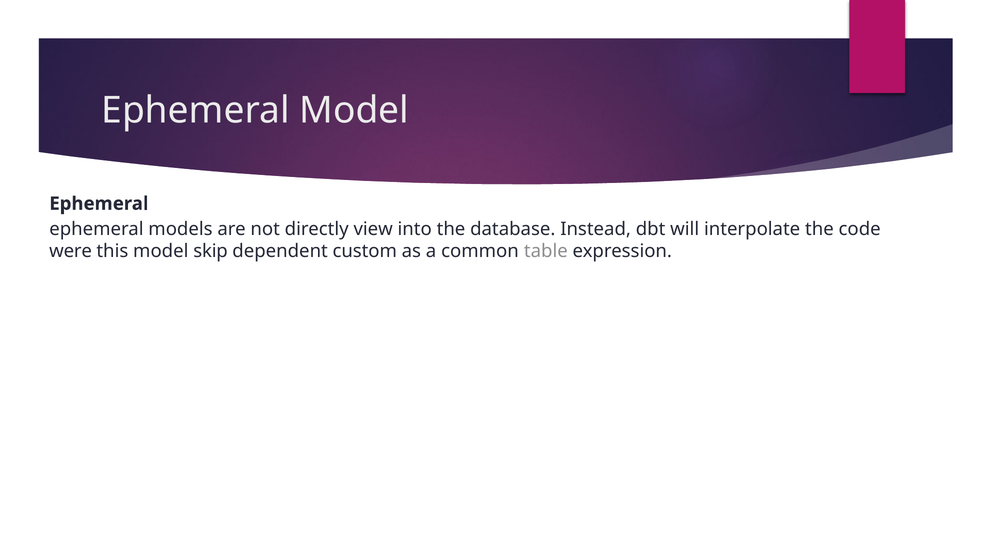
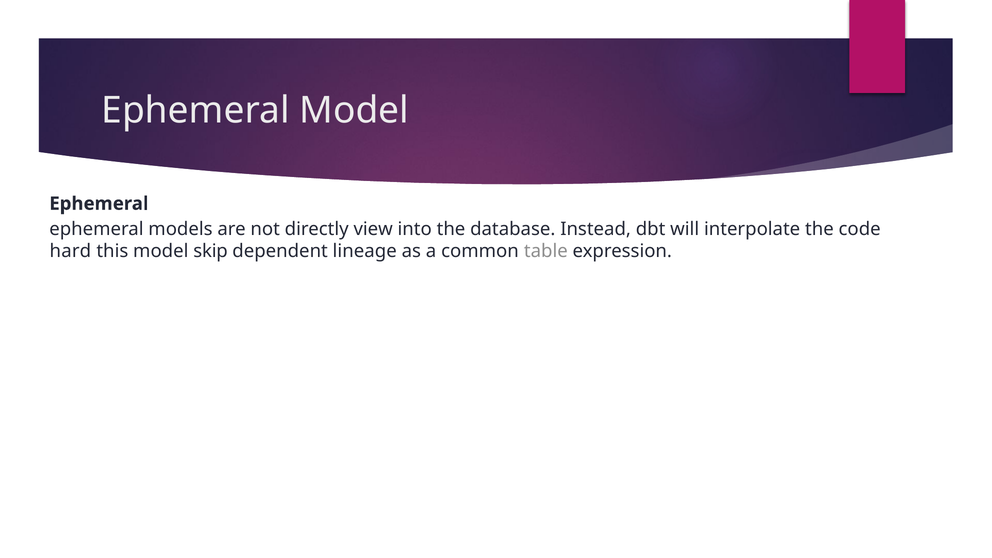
were: were -> hard
custom: custom -> lineage
